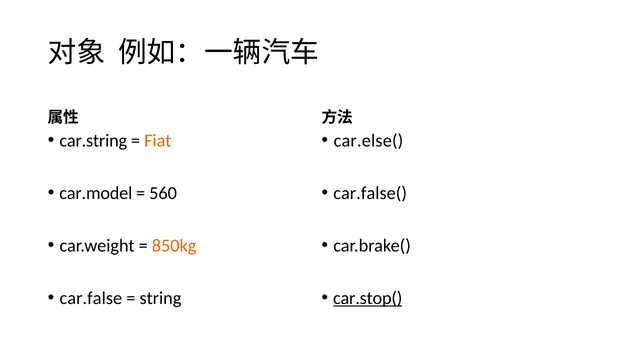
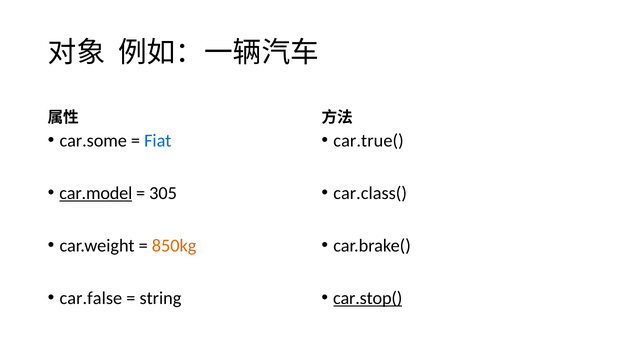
car.string: car.string -> car.some
Fiat colour: orange -> blue
car.else(: car.else( -> car.true(
car.model underline: none -> present
560: 560 -> 305
car.false(: car.false( -> car.class(
